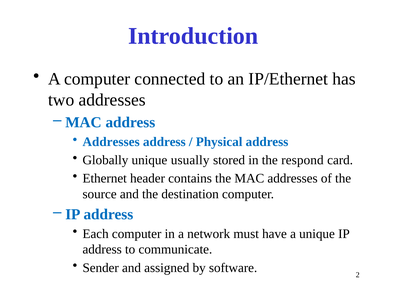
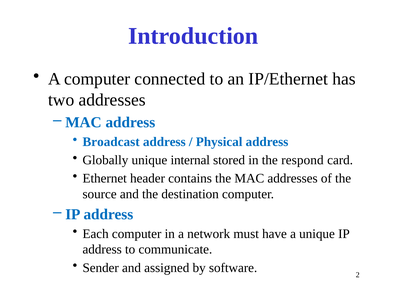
Addresses at (111, 142): Addresses -> Broadcast
usually: usually -> internal
